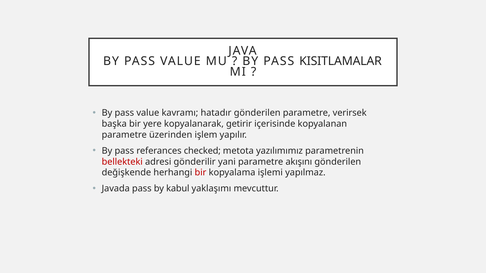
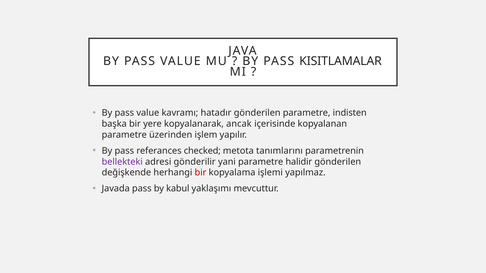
verirsek: verirsek -> indisten
getirir: getirir -> ancak
yazılımımız: yazılımımız -> tanımlarını
bellekteki colour: red -> purple
akışını: akışını -> halidir
